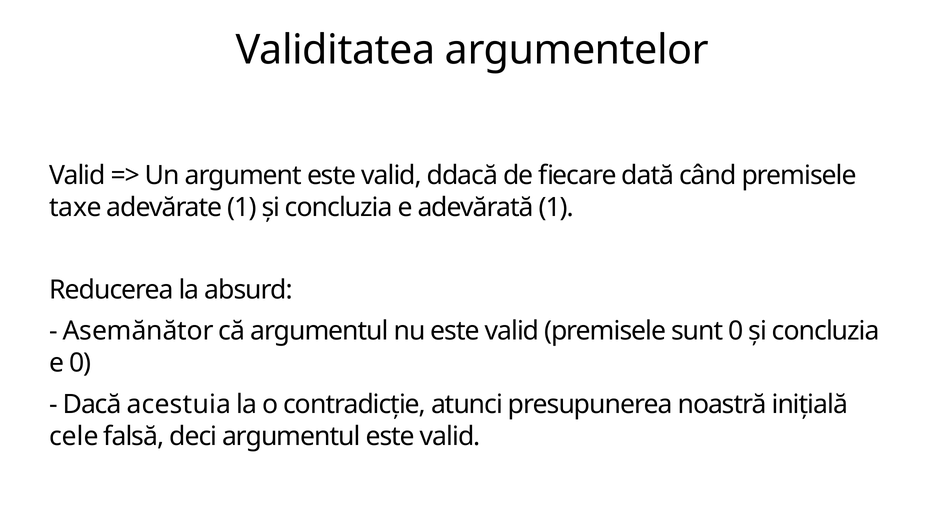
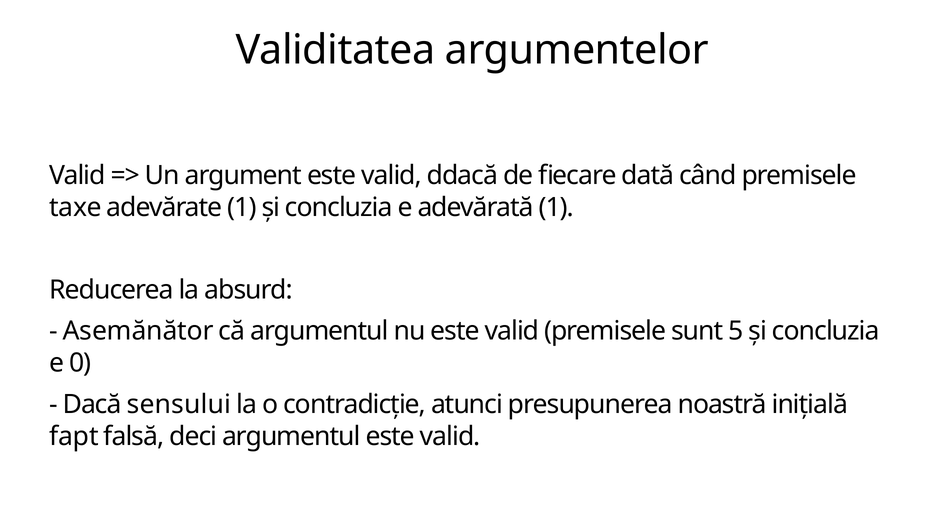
sunt 0: 0 -> 5
acestuia: acestuia -> sensului
cele: cele -> fapt
